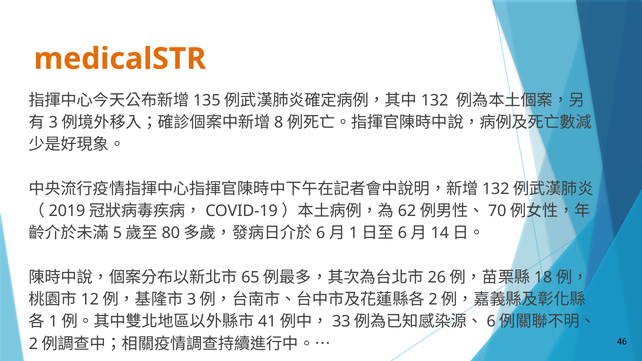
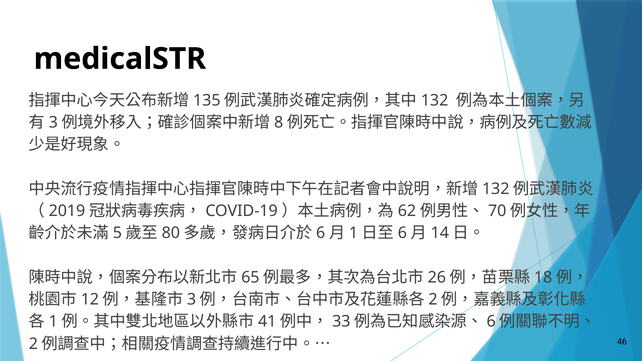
medicalSTR colour: orange -> black
